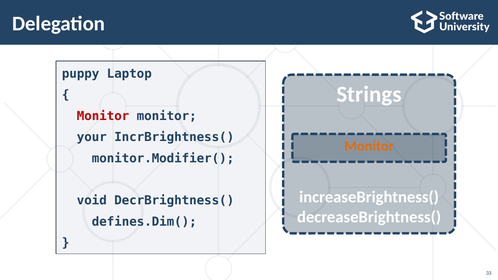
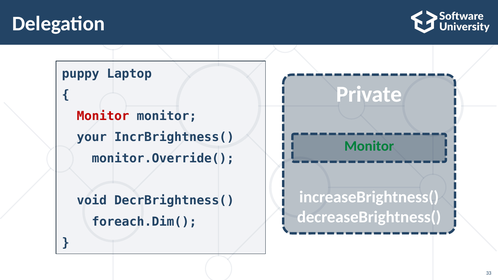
Strings: Strings -> Private
Monitor at (369, 146) colour: orange -> green
monitor.Modifier(: monitor.Modifier( -> monitor.Override(
defines.Dim(: defines.Dim( -> foreach.Dim(
